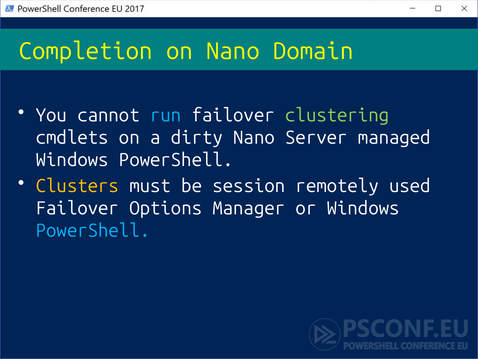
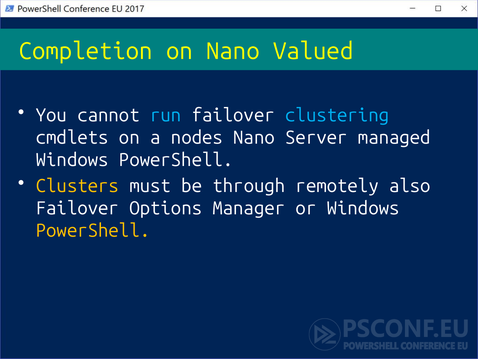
Domain: Domain -> Valued
clustering colour: light green -> light blue
dirty: dirty -> nodes
session: session -> through
used: used -> also
PowerShell at (93, 230) colour: light blue -> yellow
